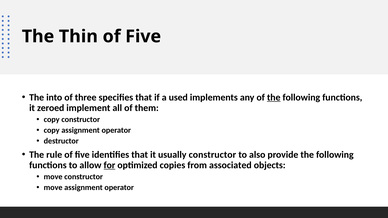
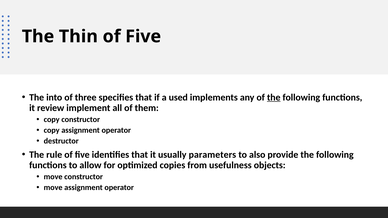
zeroed: zeroed -> review
usually constructor: constructor -> parameters
for underline: present -> none
associated: associated -> usefulness
